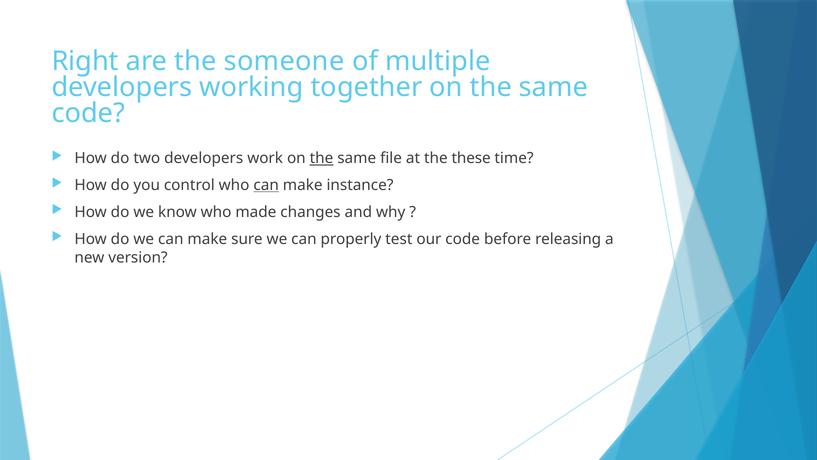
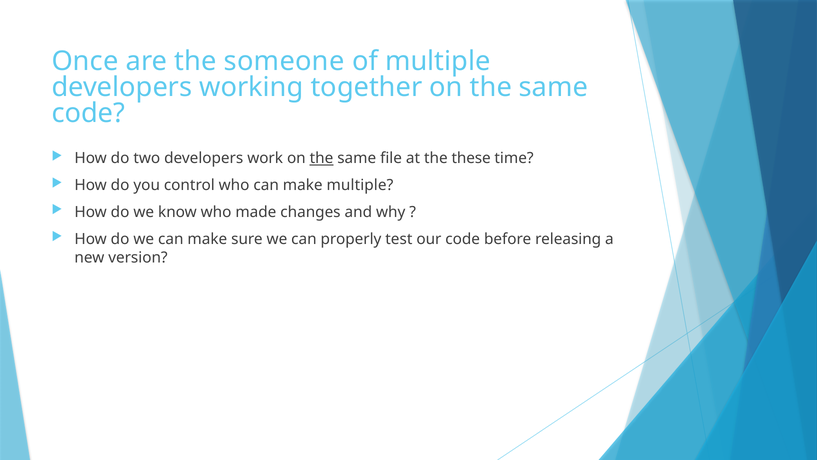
Right: Right -> Once
can at (266, 185) underline: present -> none
make instance: instance -> multiple
